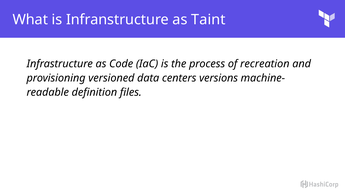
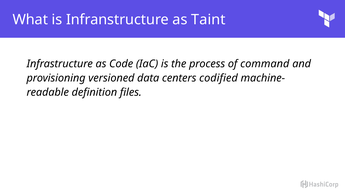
recreation: recreation -> command
versions: versions -> codified
